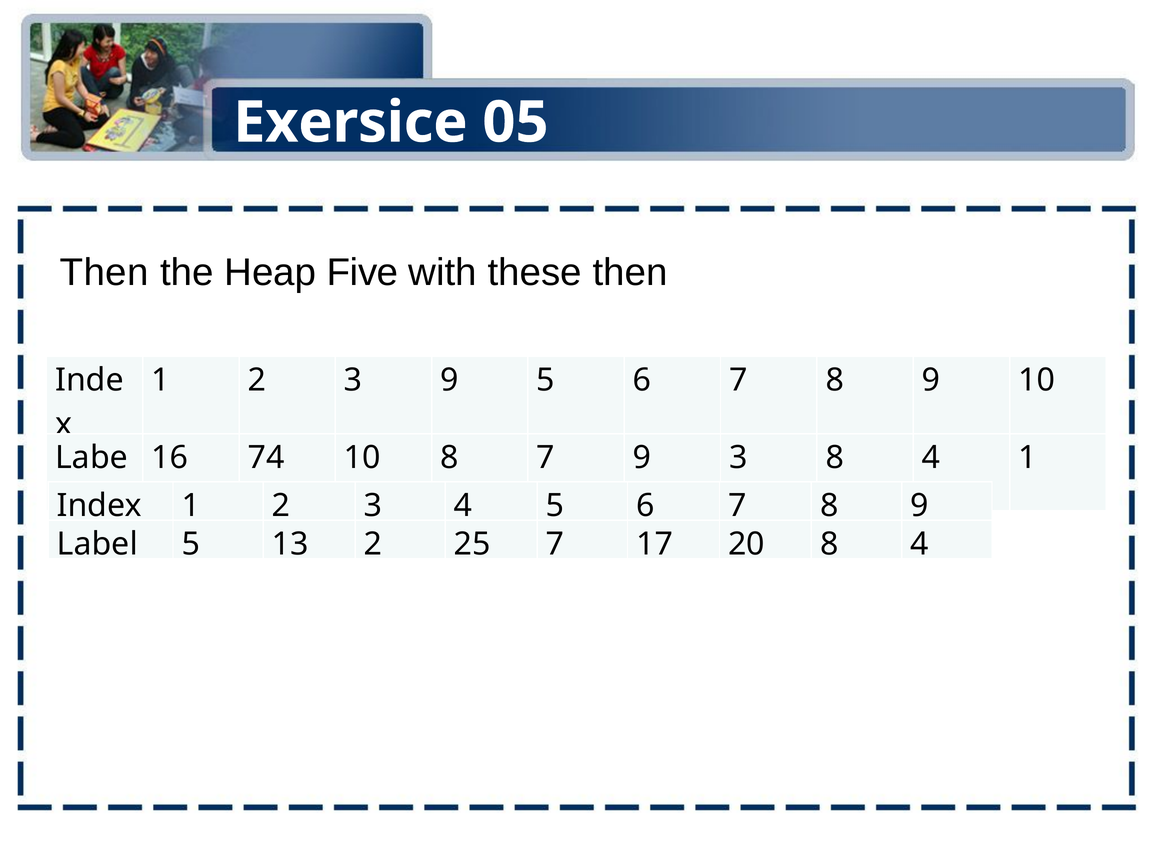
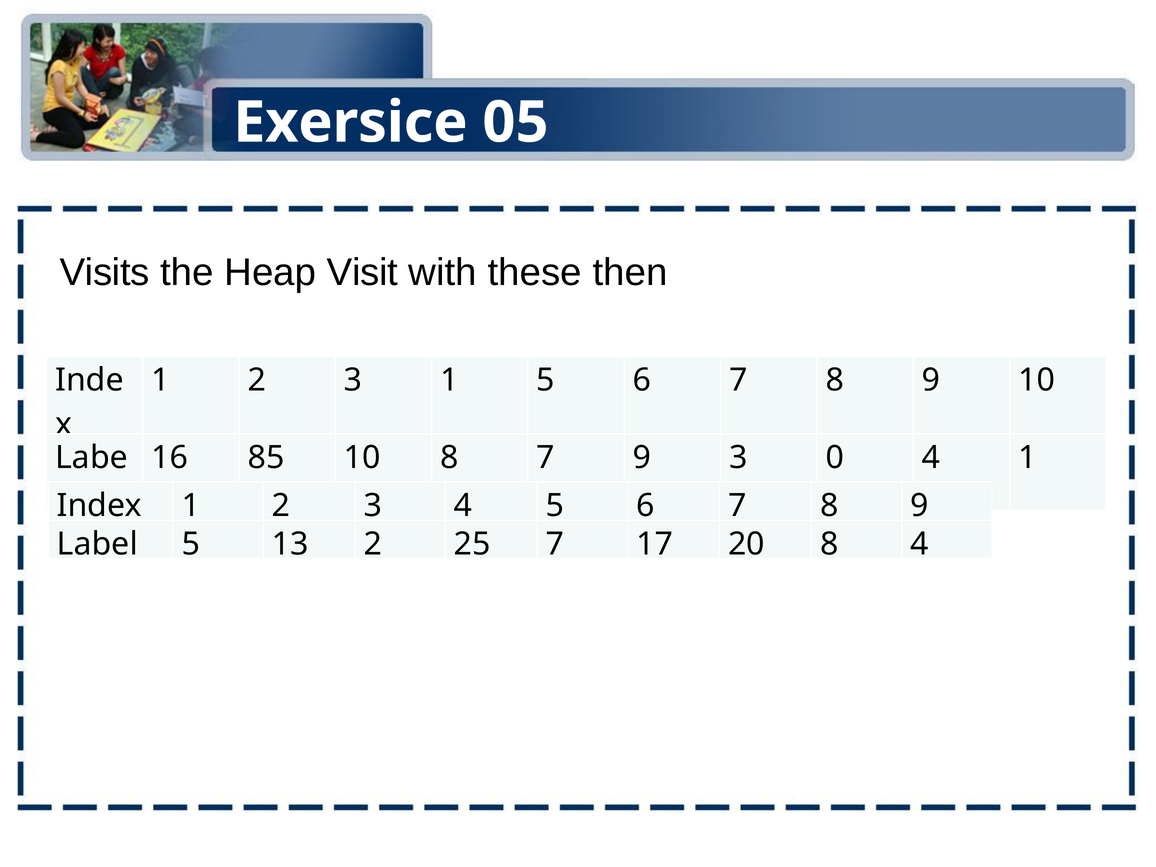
Then at (104, 272): Then -> Visits
Five: Five -> Visit
3 9: 9 -> 1
74: 74 -> 85
3 8: 8 -> 0
